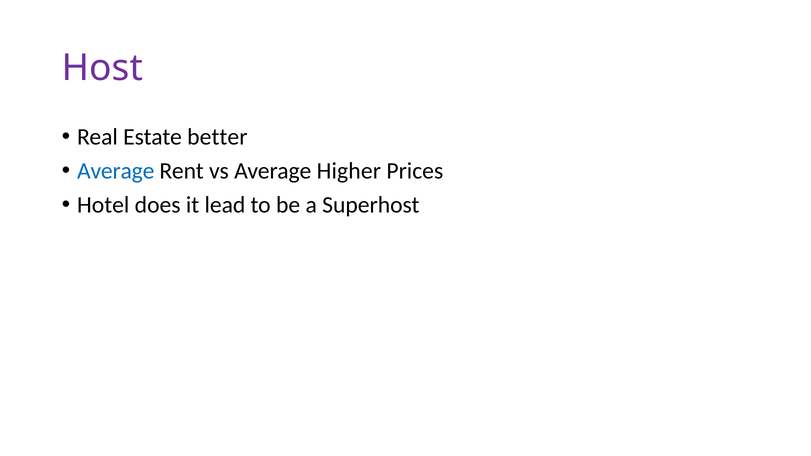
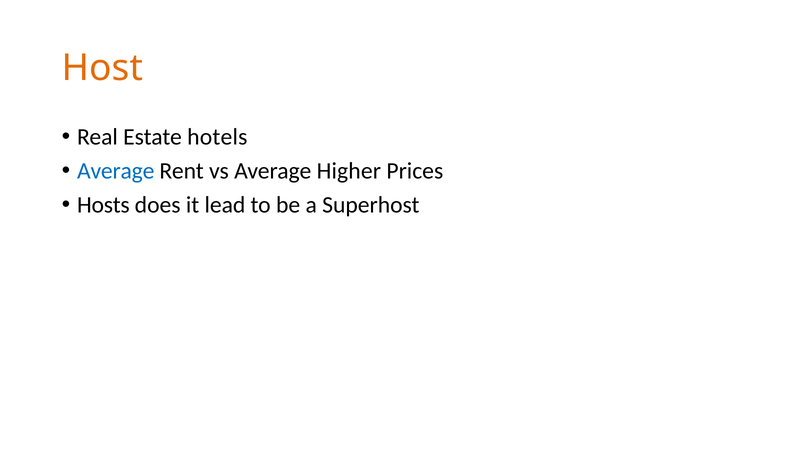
Host colour: purple -> orange
better: better -> hotels
Hotel: Hotel -> Hosts
